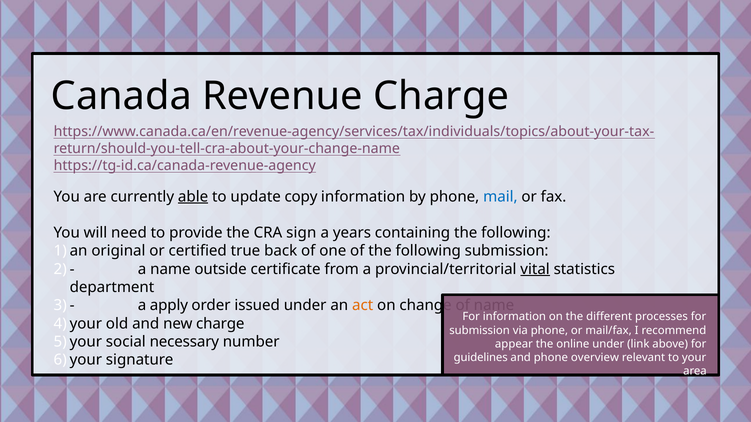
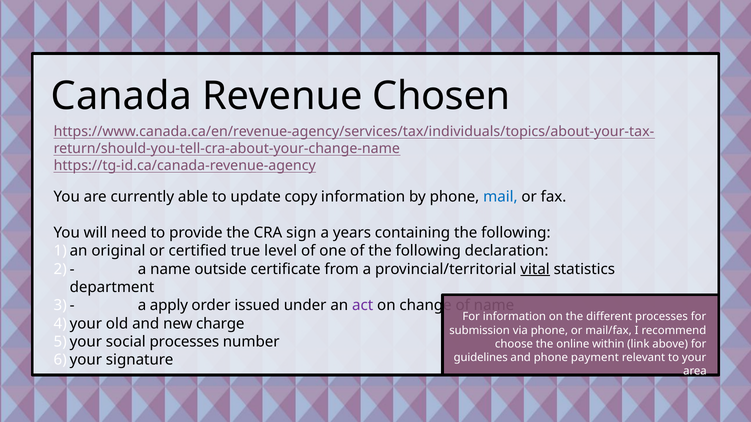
Revenue Charge: Charge -> Chosen
able underline: present -> none
back: back -> level
following submission: submission -> declaration
act colour: orange -> purple
social necessary: necessary -> processes
appear: appear -> choose
online under: under -> within
overview: overview -> payment
